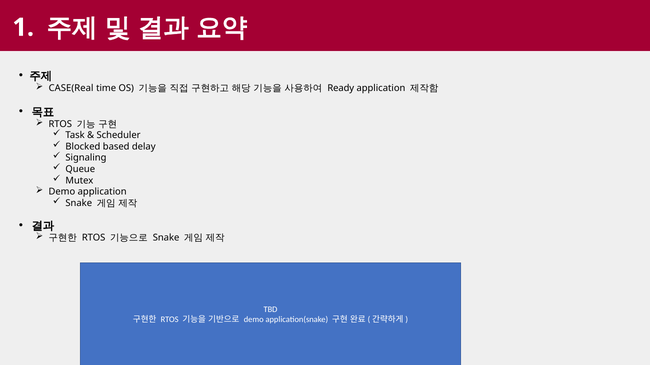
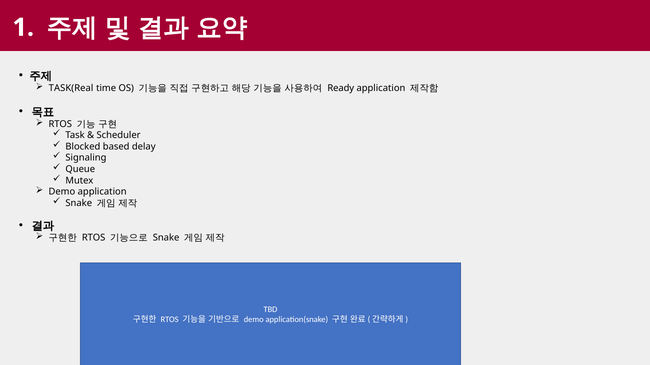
CASE(Real: CASE(Real -> TASK(Real
